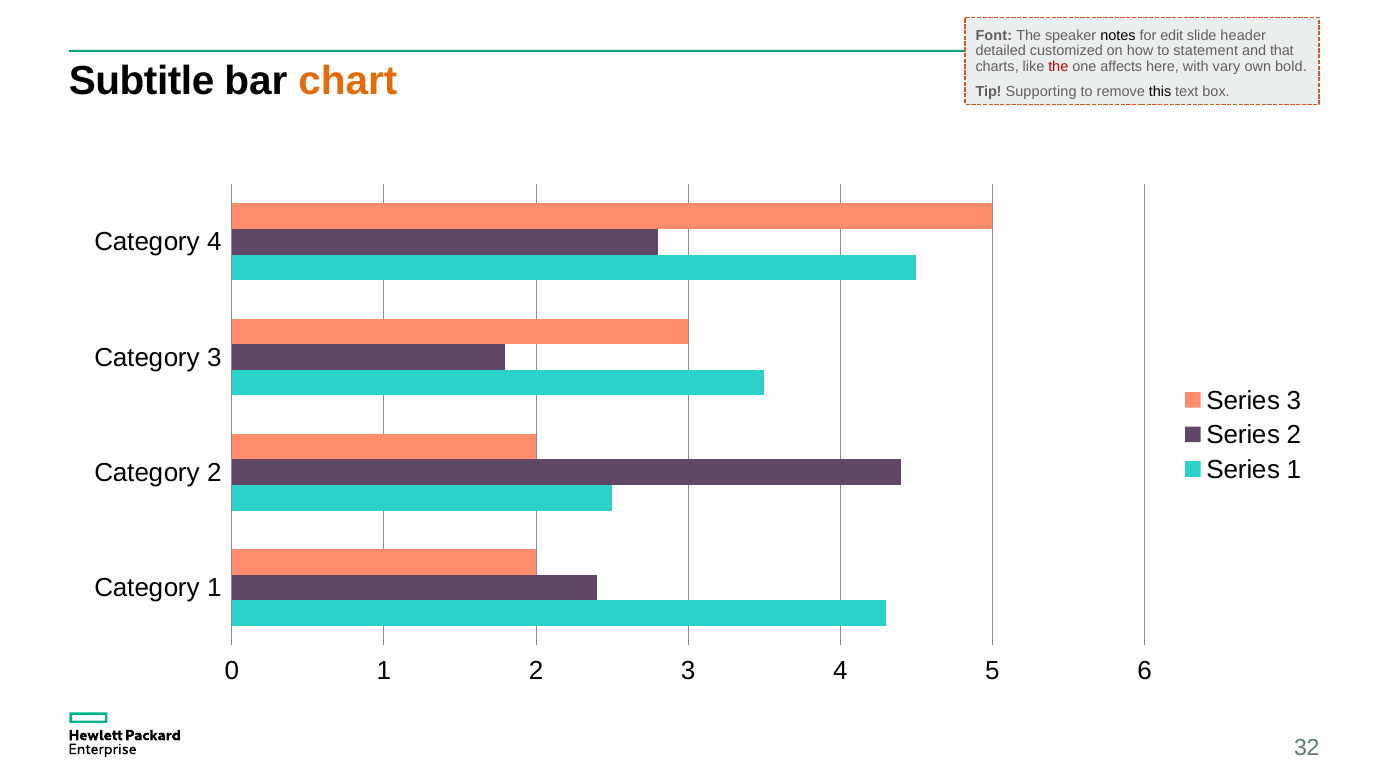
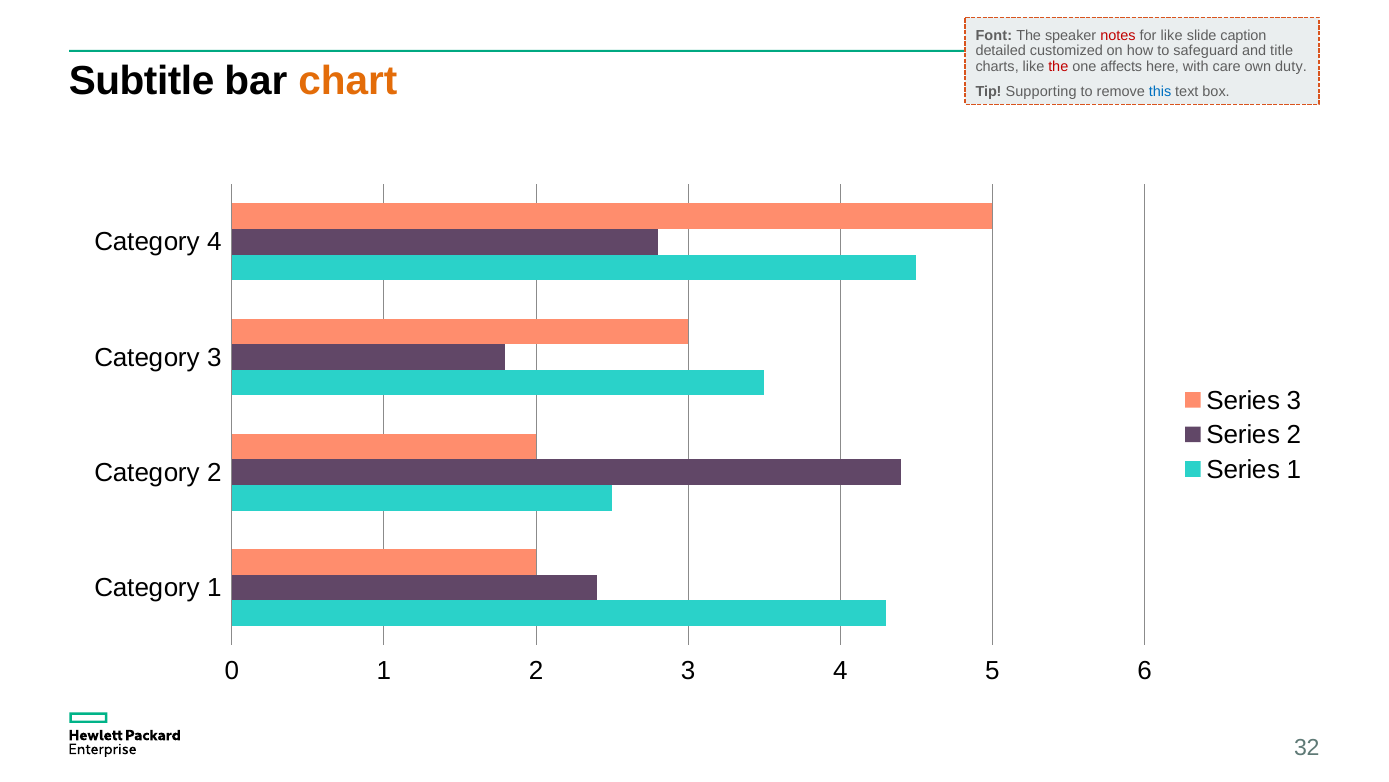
notes colour: black -> red
for edit: edit -> like
header: header -> caption
statement: statement -> safeguard
that: that -> title
vary: vary -> care
bold: bold -> duty
this colour: black -> blue
